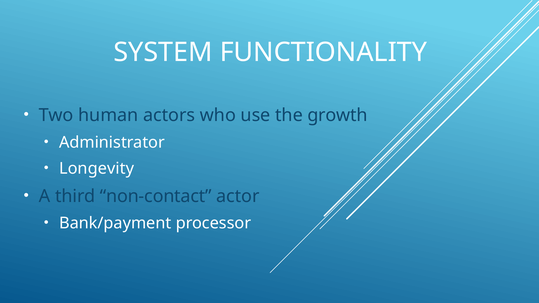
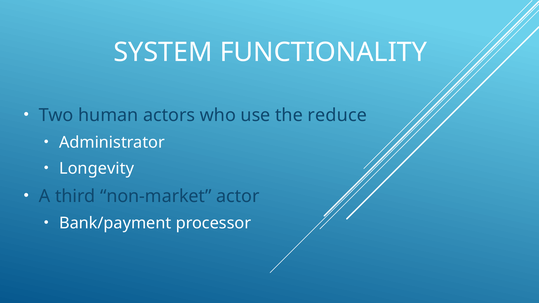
growth: growth -> reduce
non-contact: non-contact -> non-market
